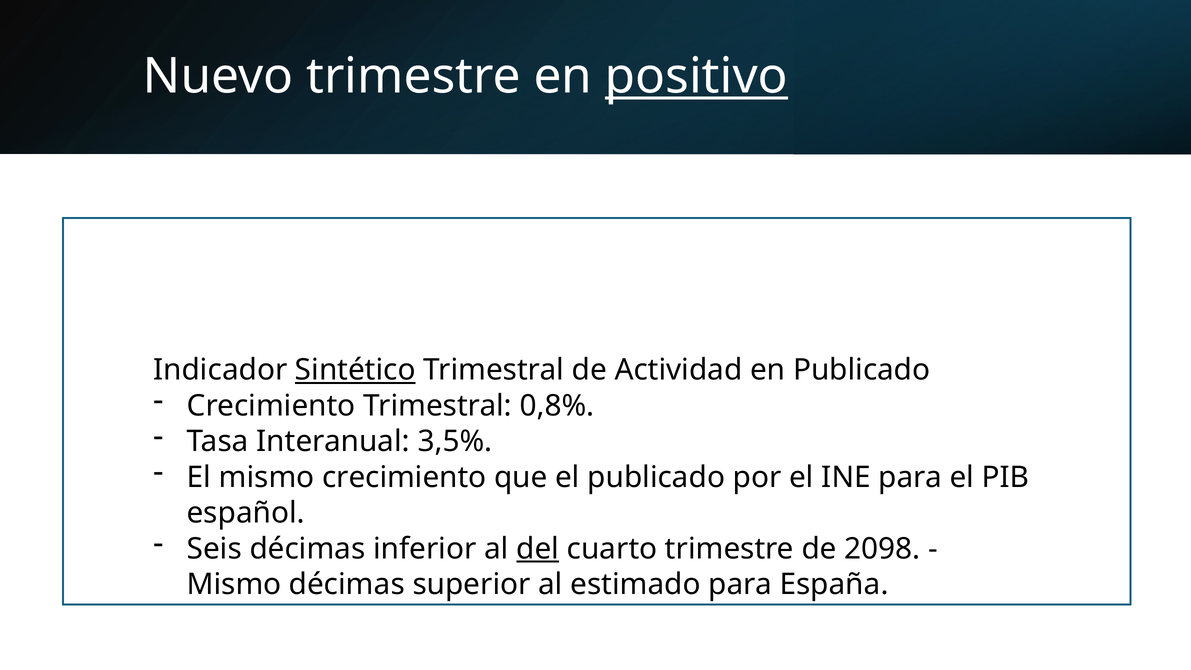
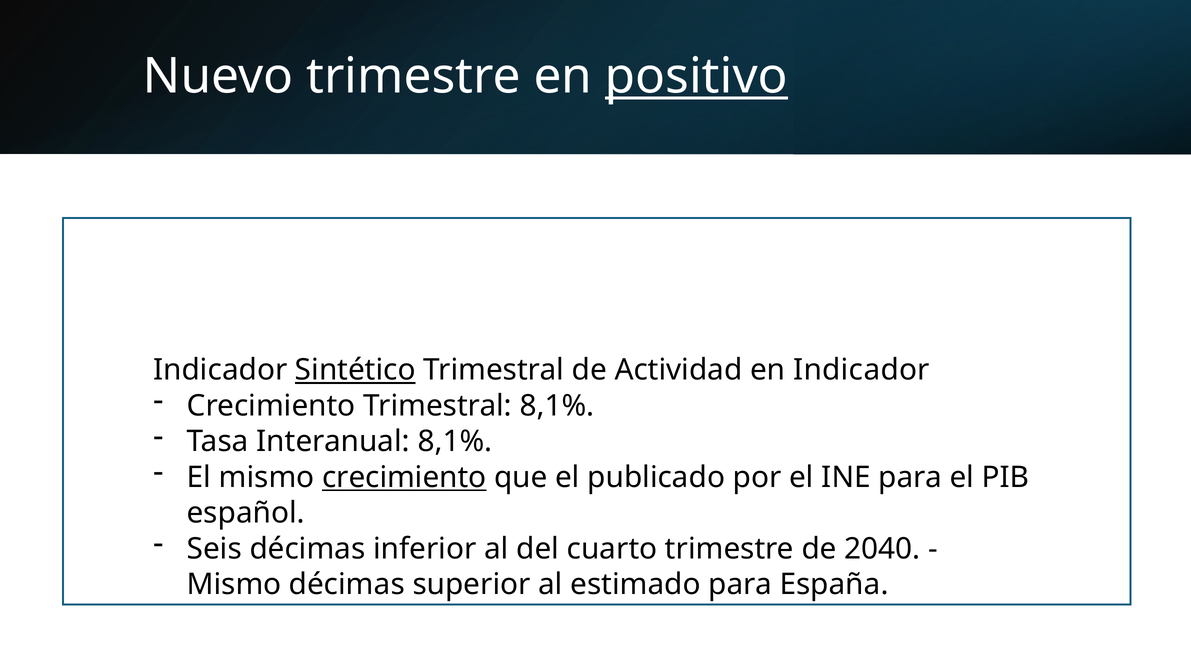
en Publicado: Publicado -> Indicador
Trimestral 0,8%: 0,8% -> 8,1%
Interanual 3,5%: 3,5% -> 8,1%
crecimiento at (404, 477) underline: none -> present
del underline: present -> none
2098: 2098 -> 2040
